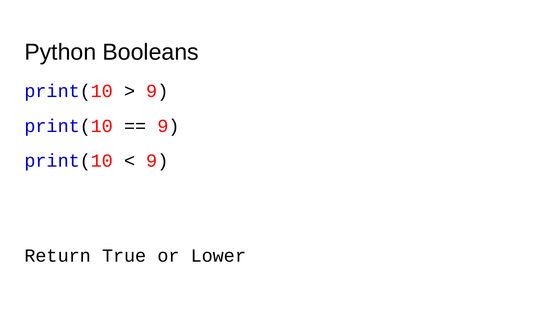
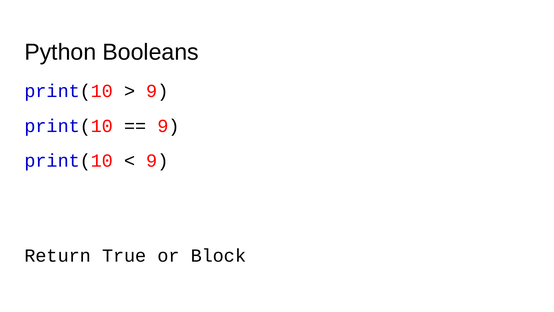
Lower: Lower -> Block
